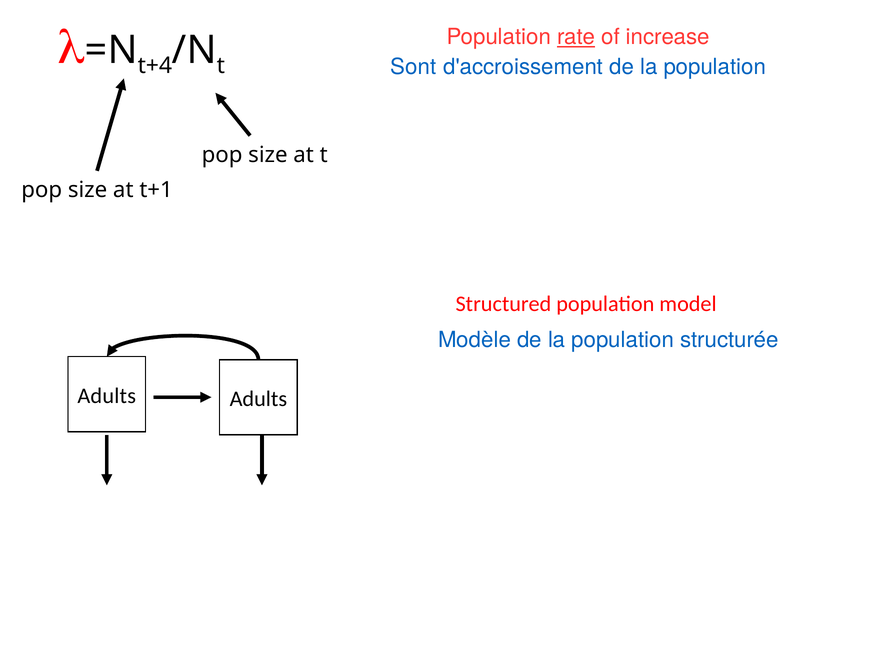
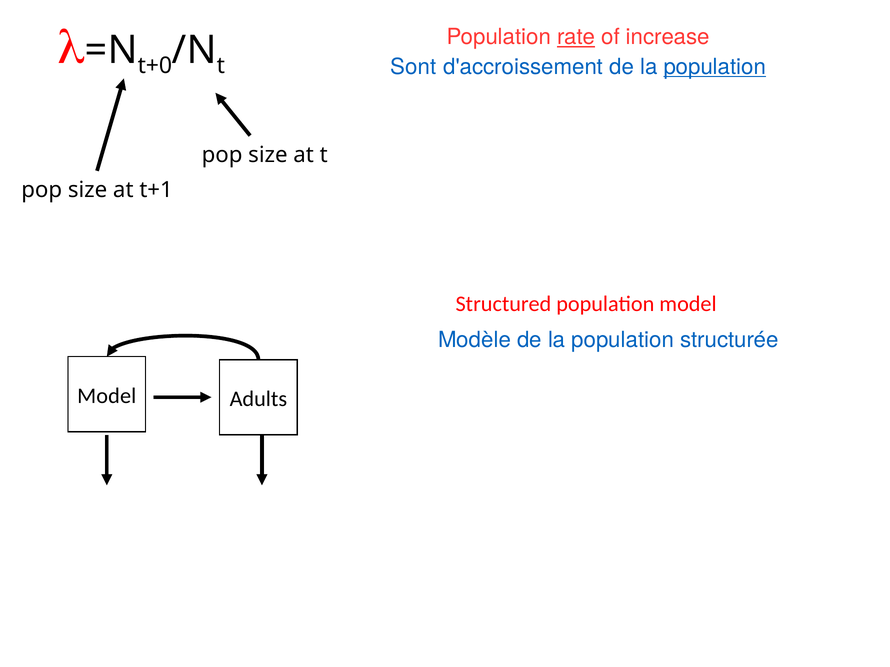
t+4: t+4 -> t+0
population at (715, 67) underline: none -> present
Adults at (107, 396): Adults -> Model
